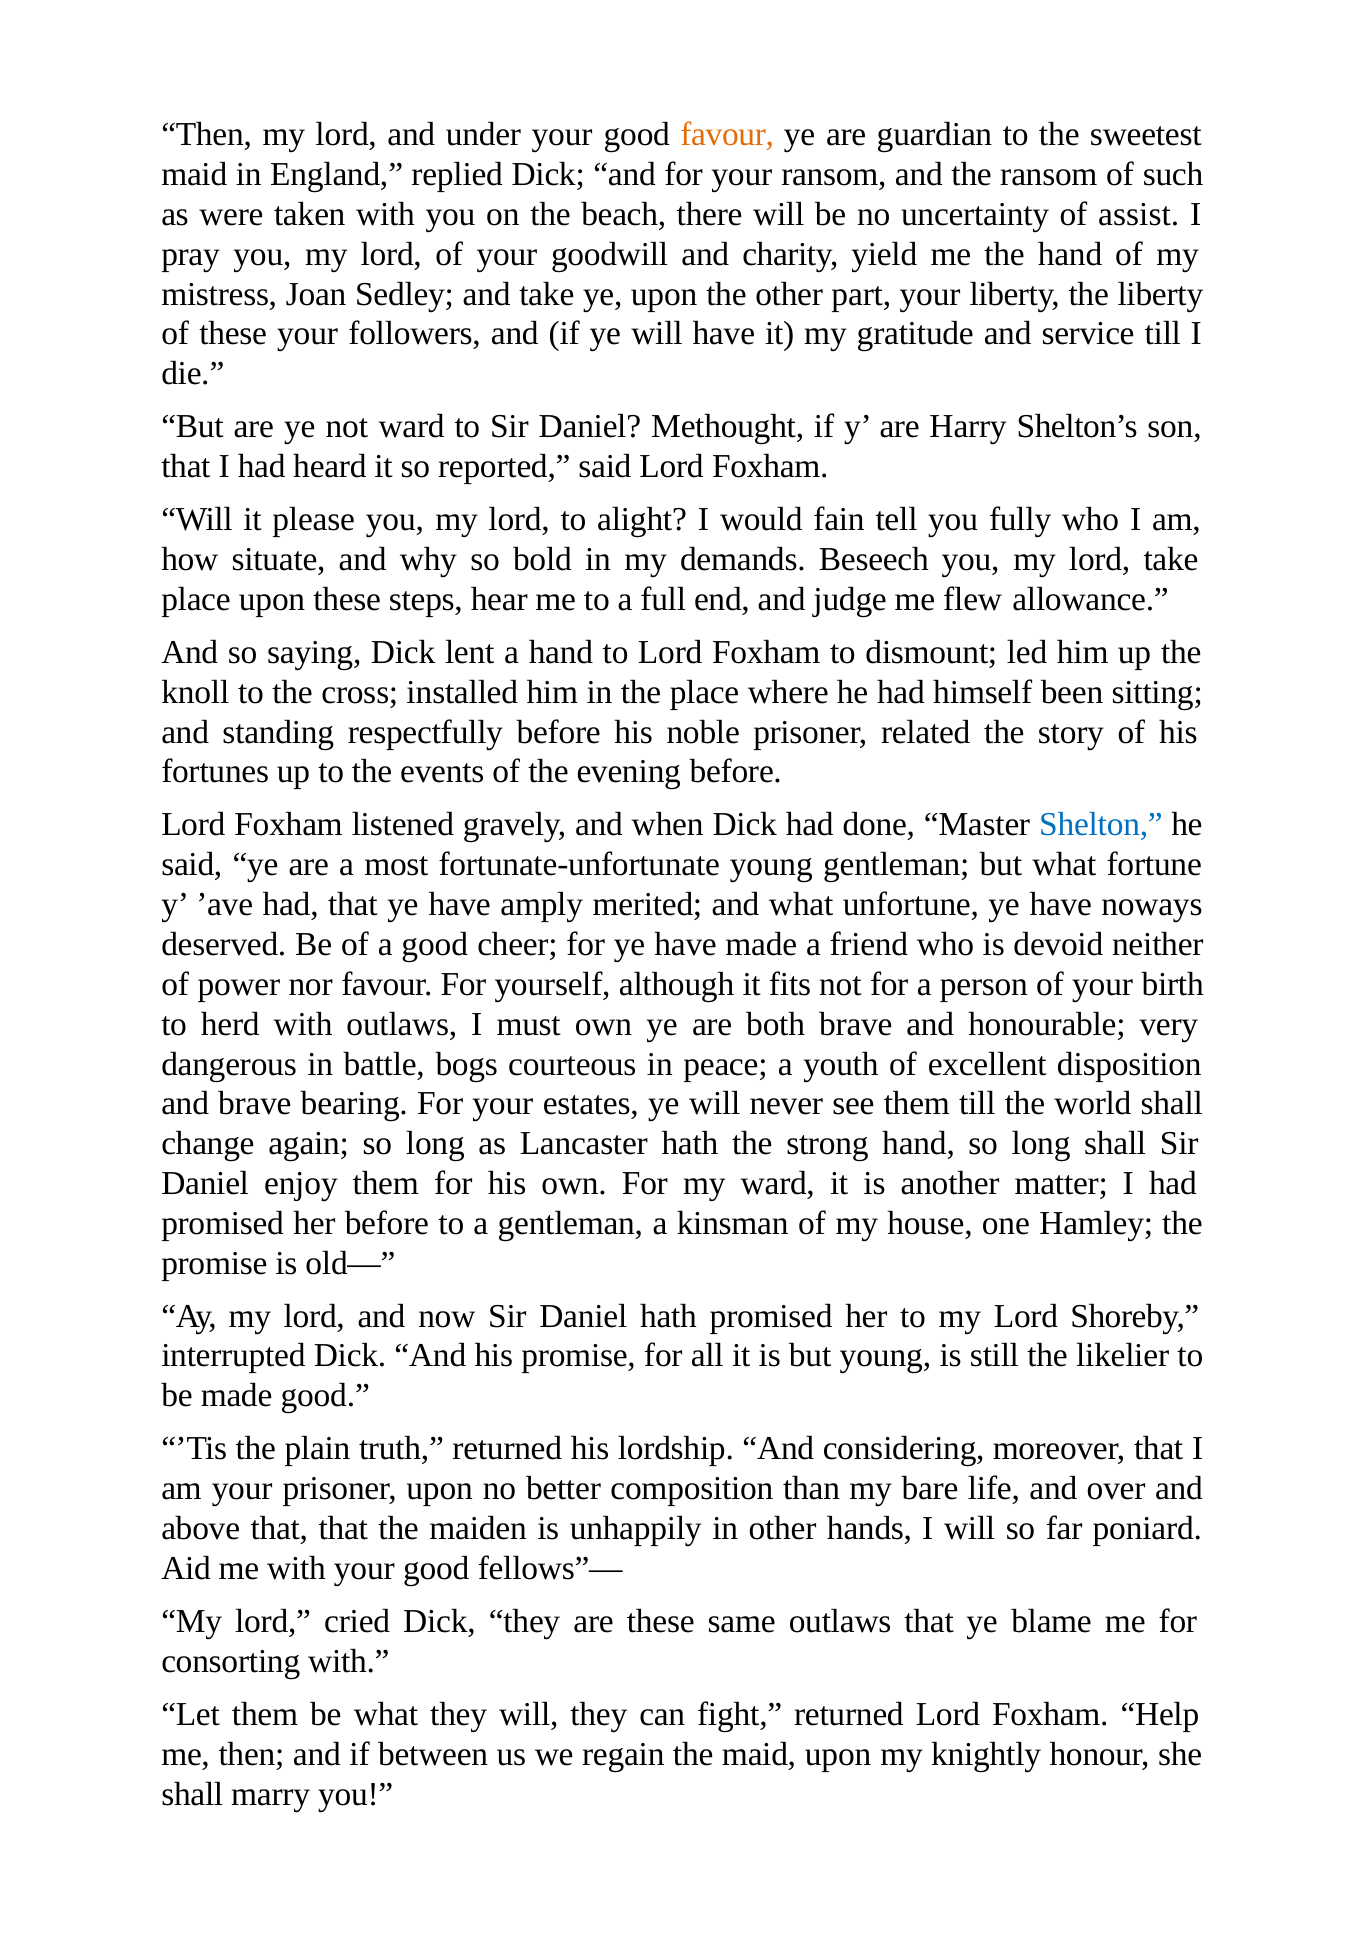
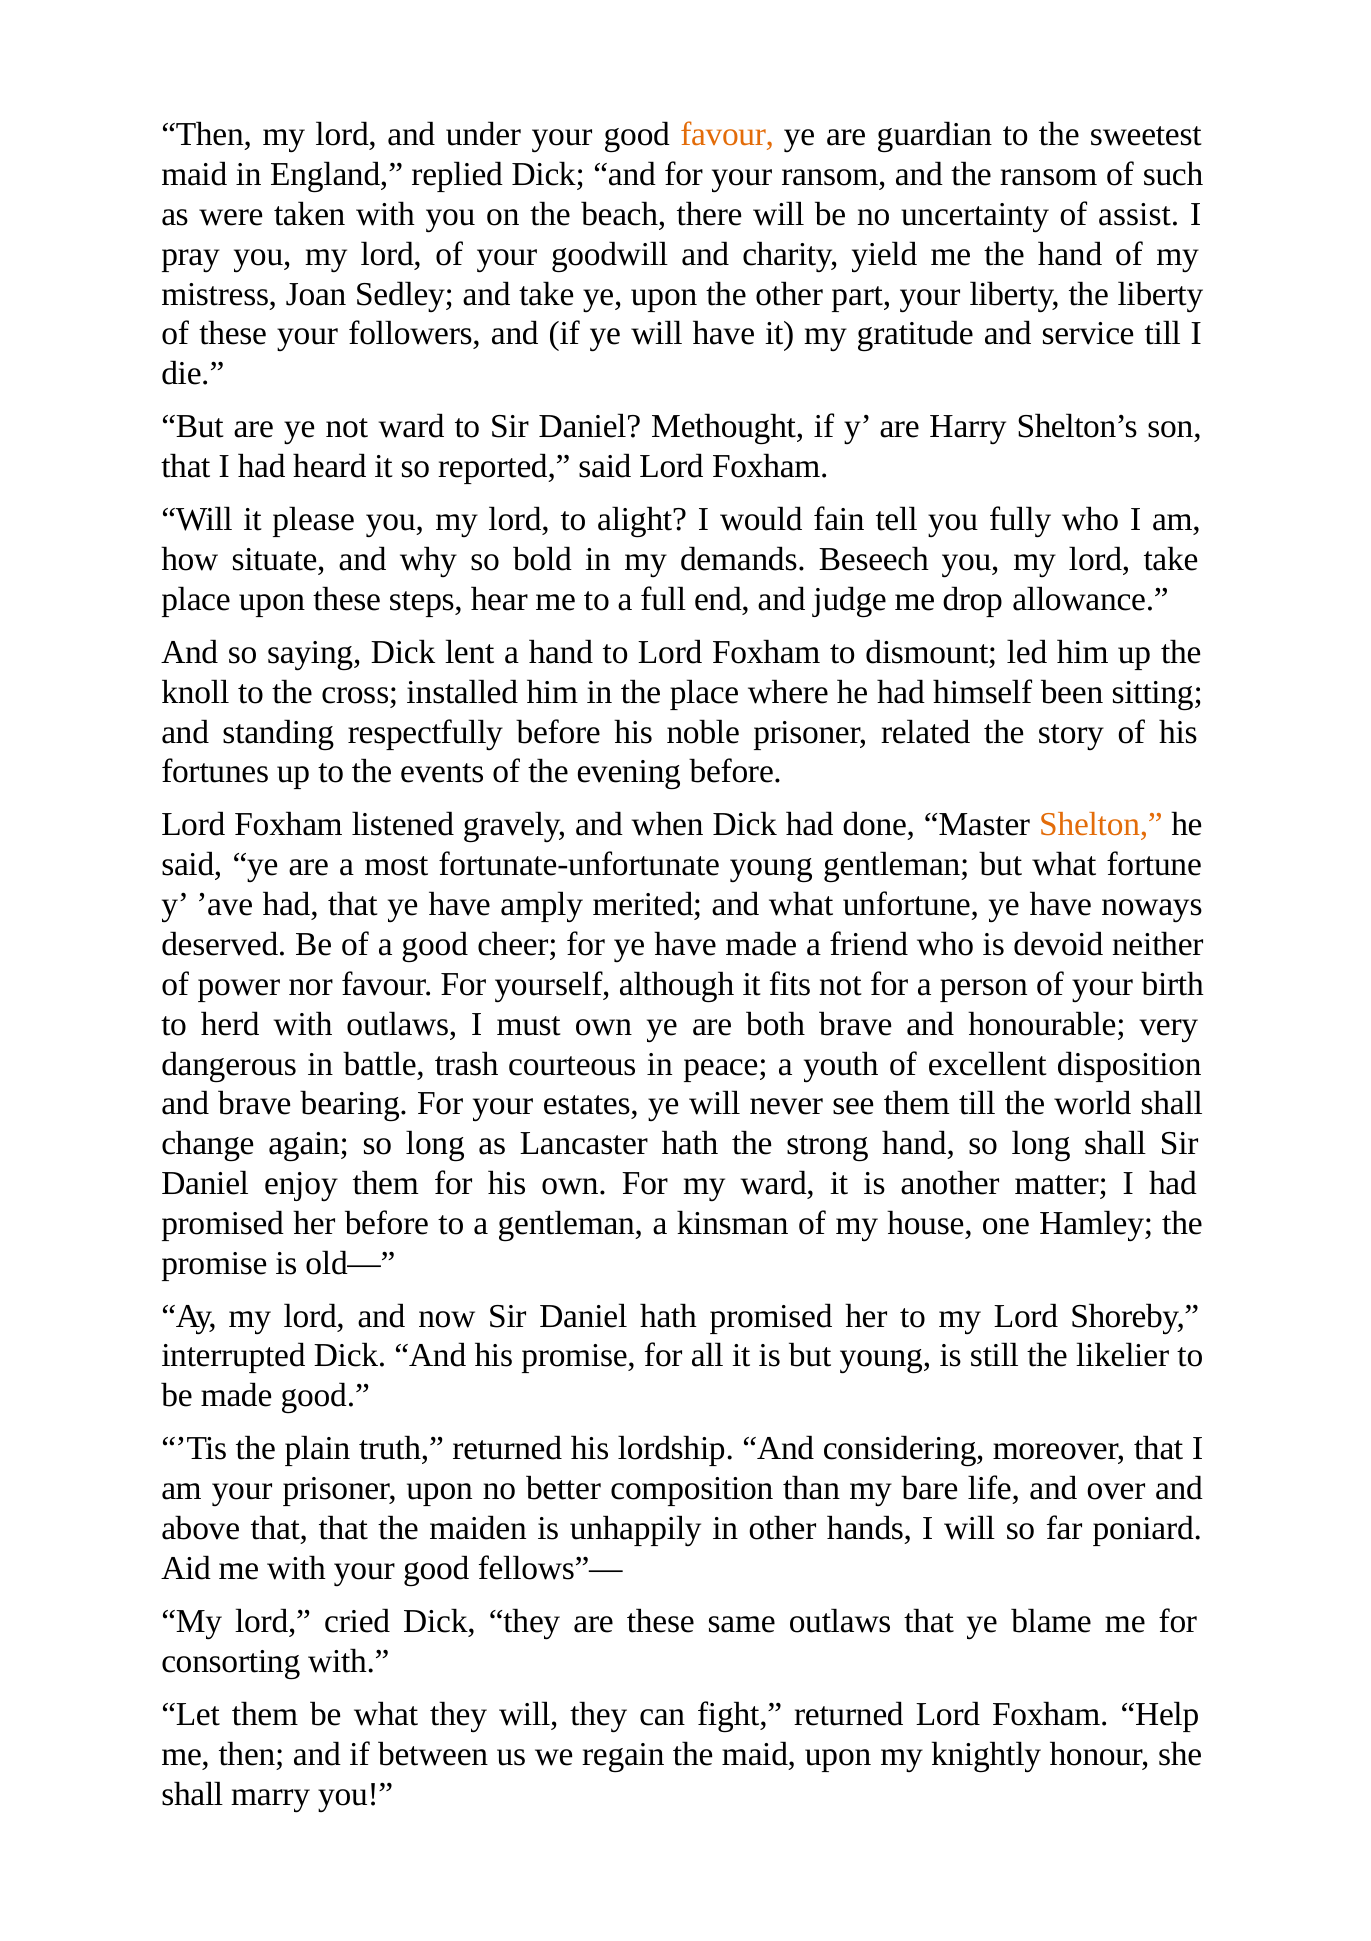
flew: flew -> drop
Shelton colour: blue -> orange
bogs: bogs -> trash
